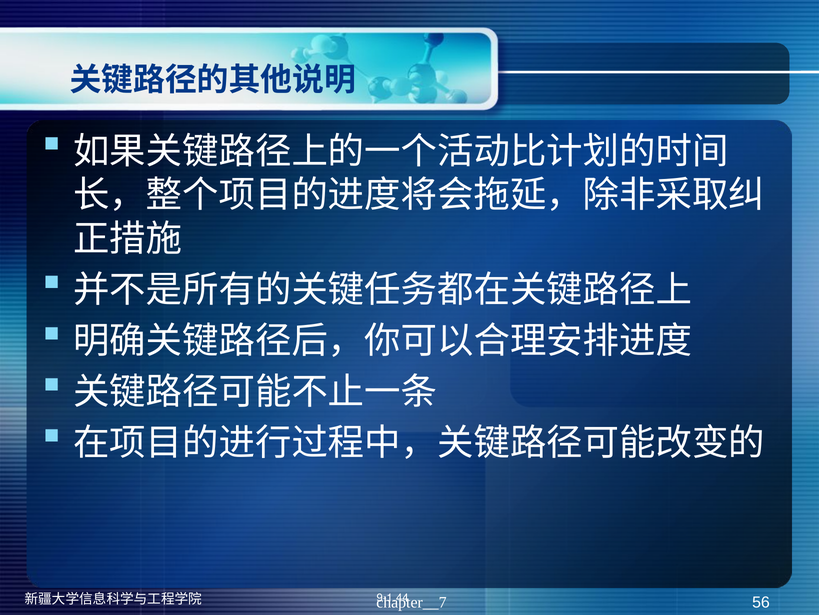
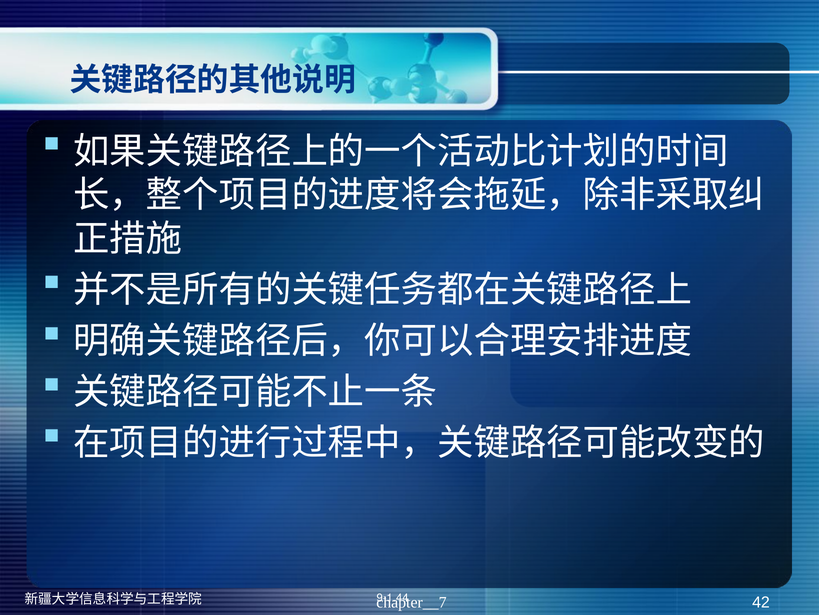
56: 56 -> 42
